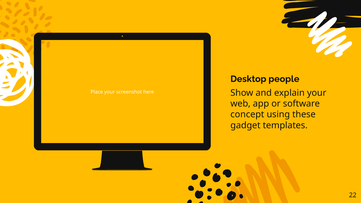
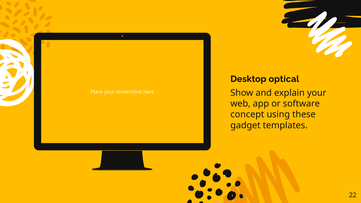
people: people -> optical
